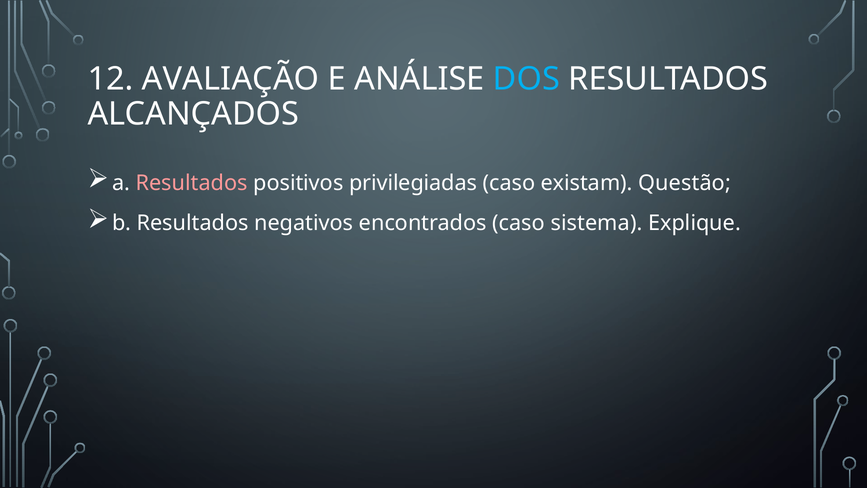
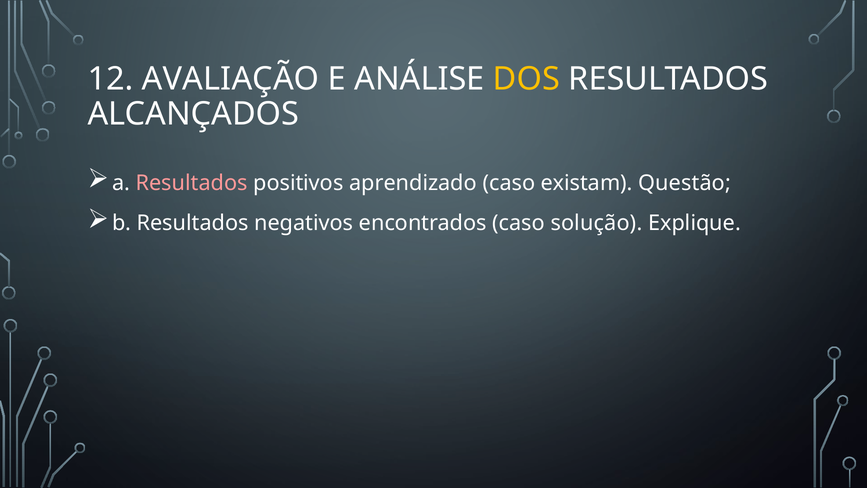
DOS colour: light blue -> yellow
privilegiadas: privilegiadas -> aprendizado
sistema: sistema -> solução
